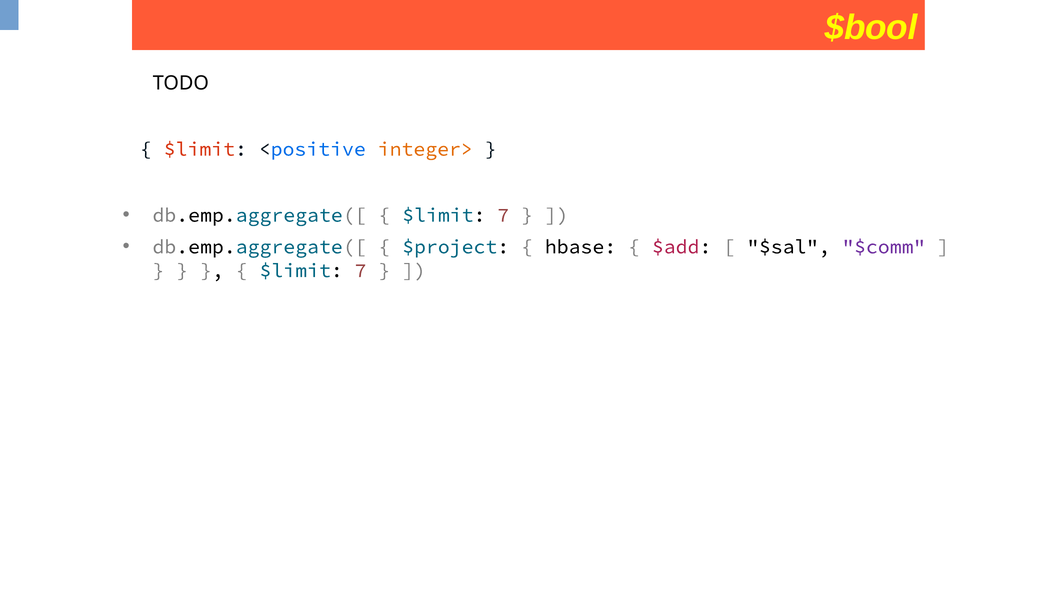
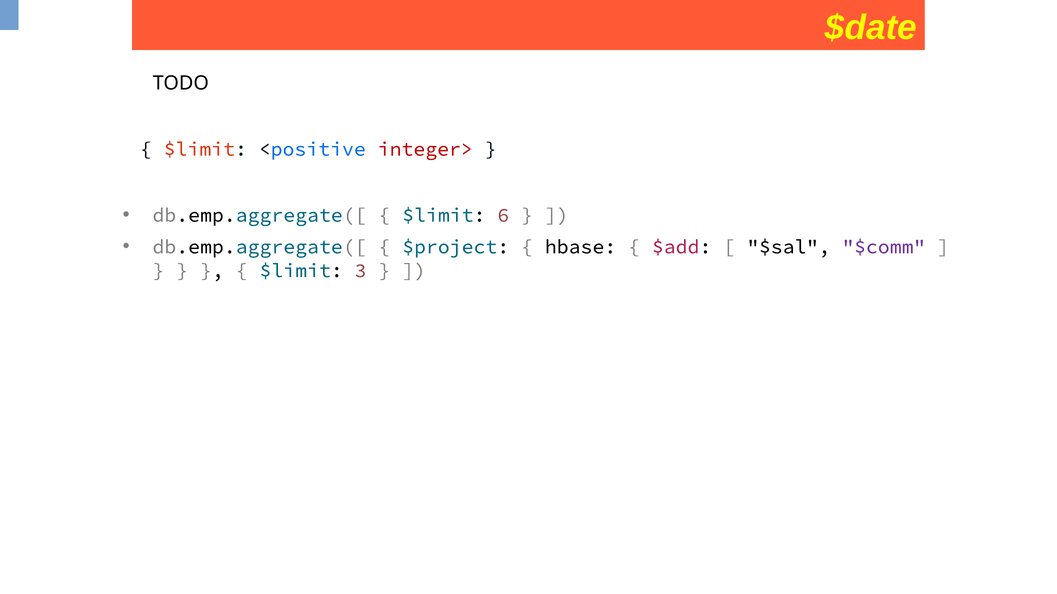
$bool: $bool -> $date
integer> colour: orange -> red
7 at (503, 215): 7 -> 6
7 at (361, 271): 7 -> 3
